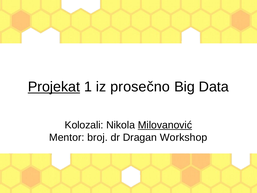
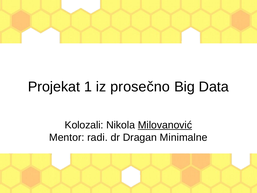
Projekat underline: present -> none
broj: broj -> radi
Workshop: Workshop -> Minimalne
